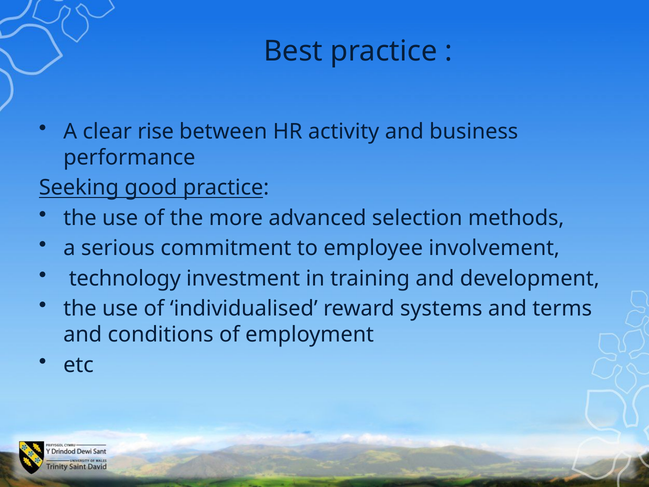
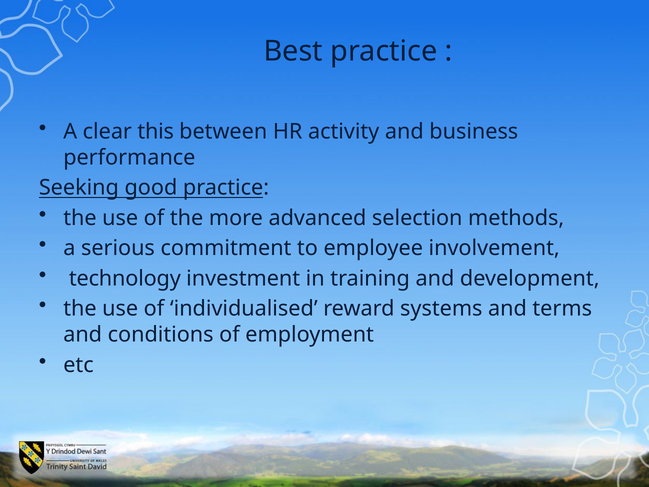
rise: rise -> this
